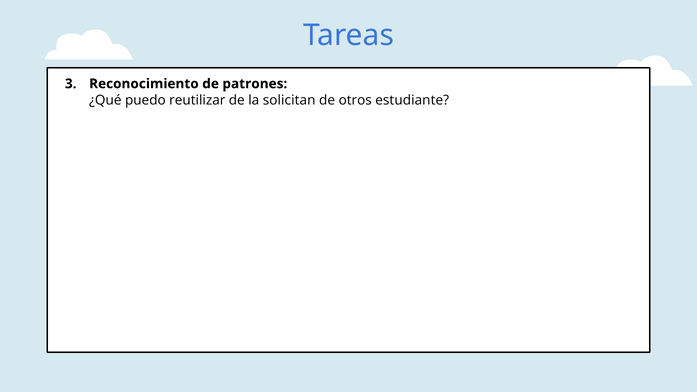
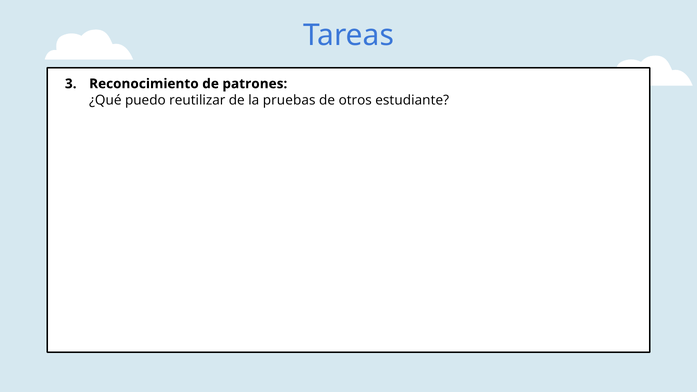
solicitan: solicitan -> pruebas
